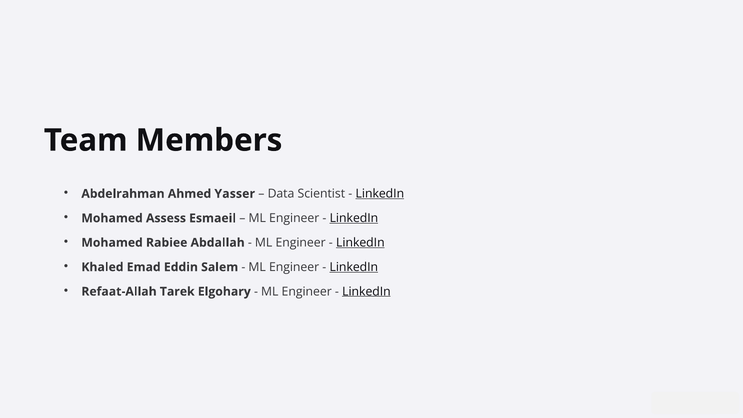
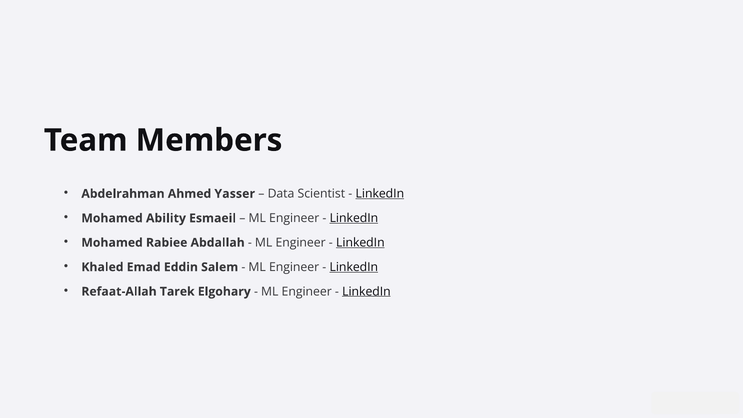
Assess: Assess -> Ability
